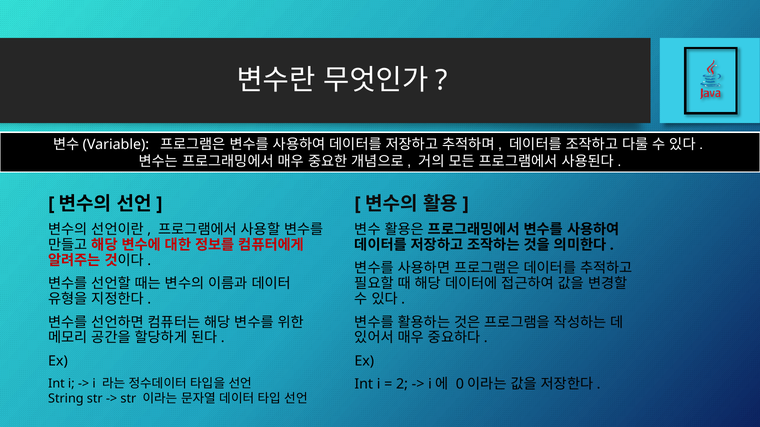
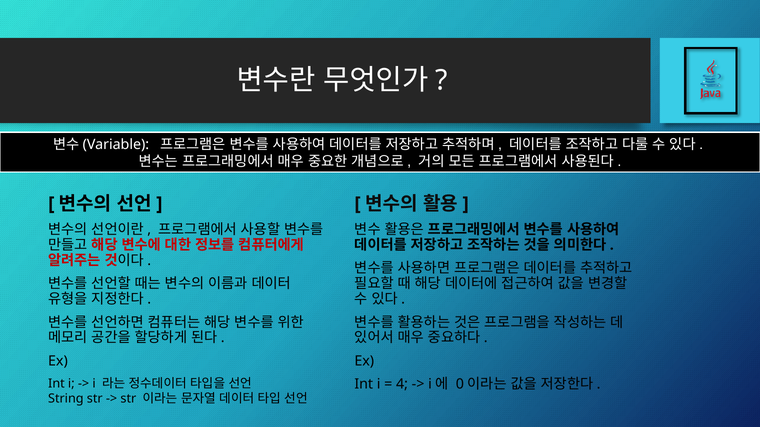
2: 2 -> 4
